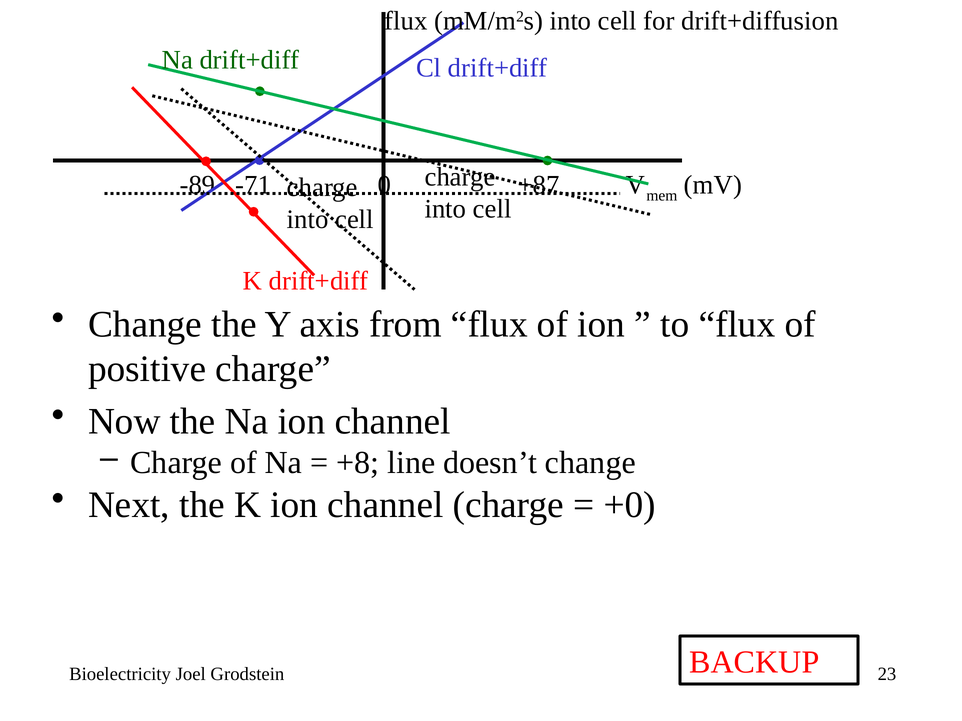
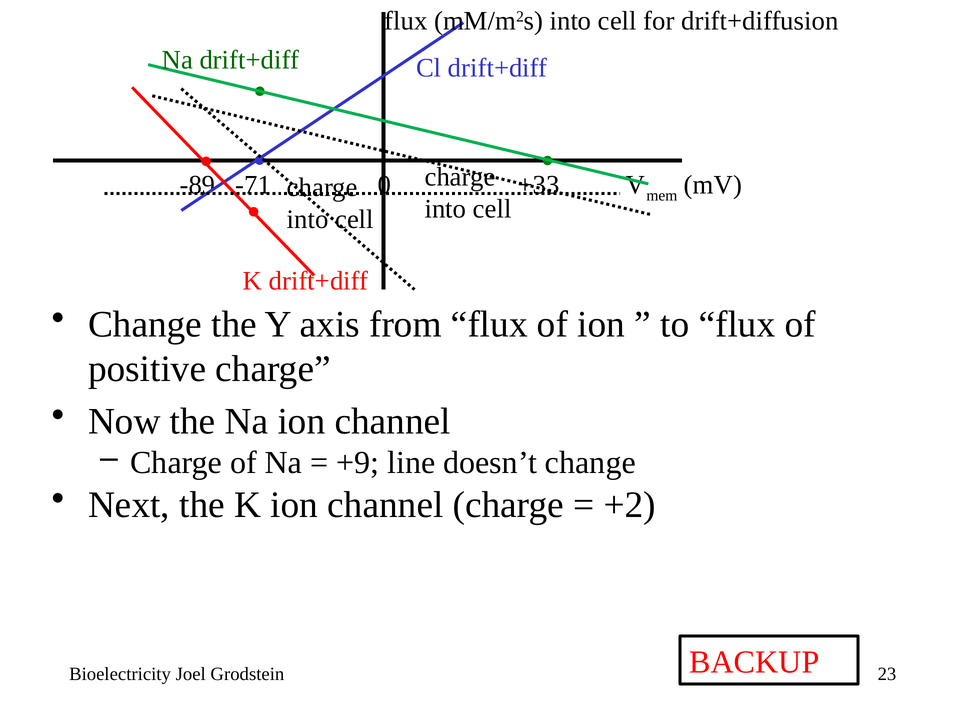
+87: +87 -> +33
+8: +8 -> +9
+0: +0 -> +2
